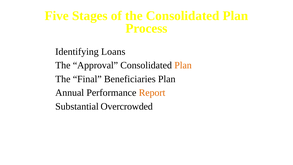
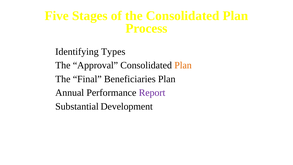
Loans: Loans -> Types
Report colour: orange -> purple
Overcrowded: Overcrowded -> Development
